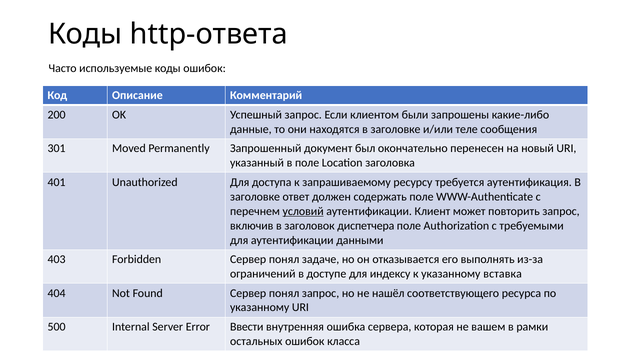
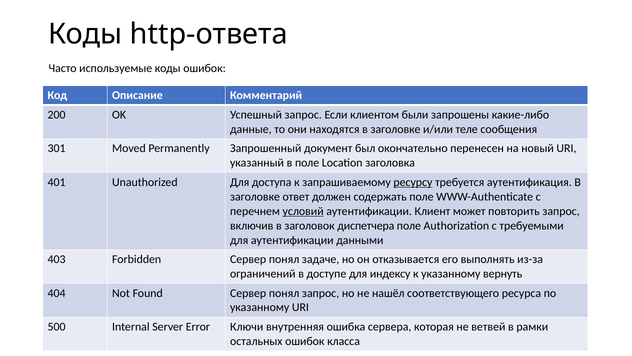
ресурсу underline: none -> present
вставка: вставка -> вернуть
Ввести: Ввести -> Ключи
вашем: вашем -> ветвей
